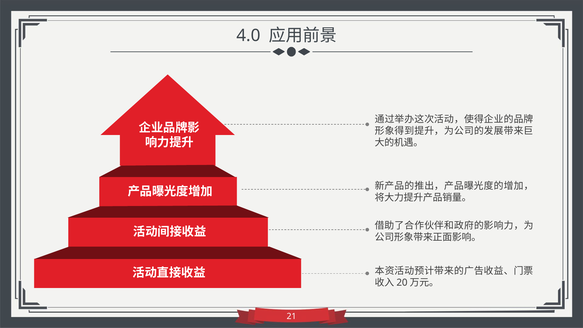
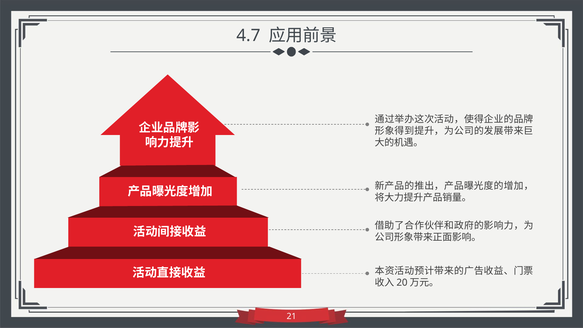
4.0: 4.0 -> 4.7
